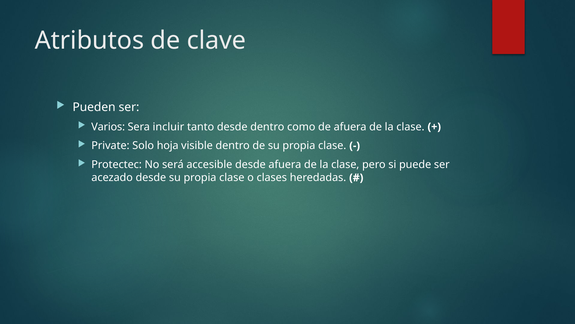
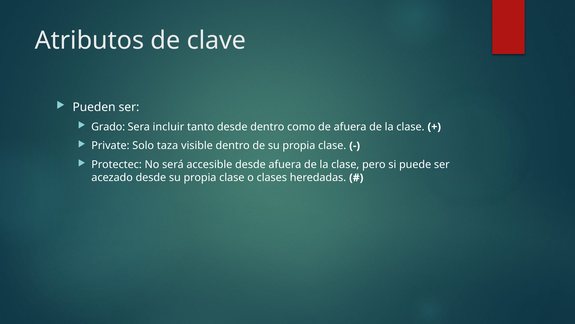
Varios: Varios -> Grado
hoja: hoja -> taza
